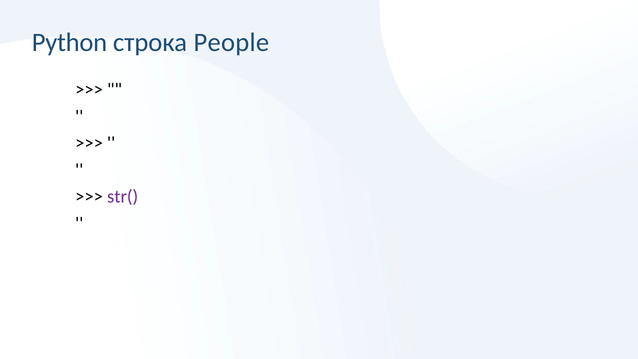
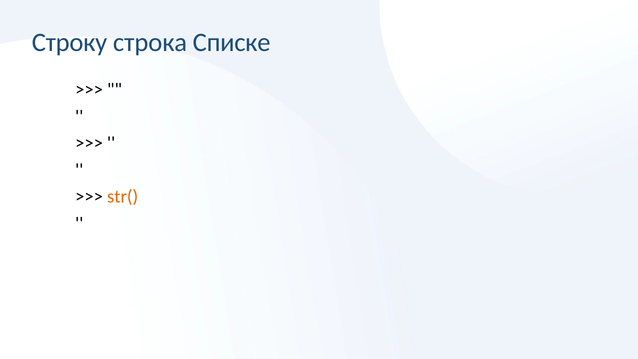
Python: Python -> Строку
People: People -> Списке
str( colour: purple -> orange
